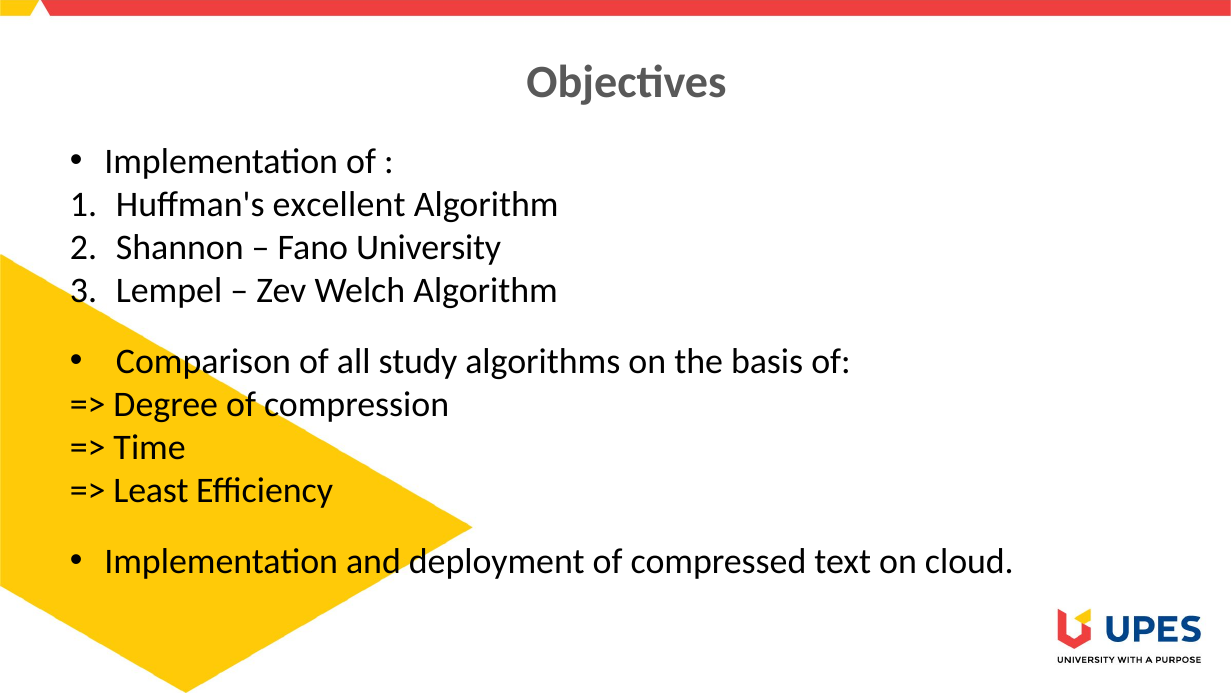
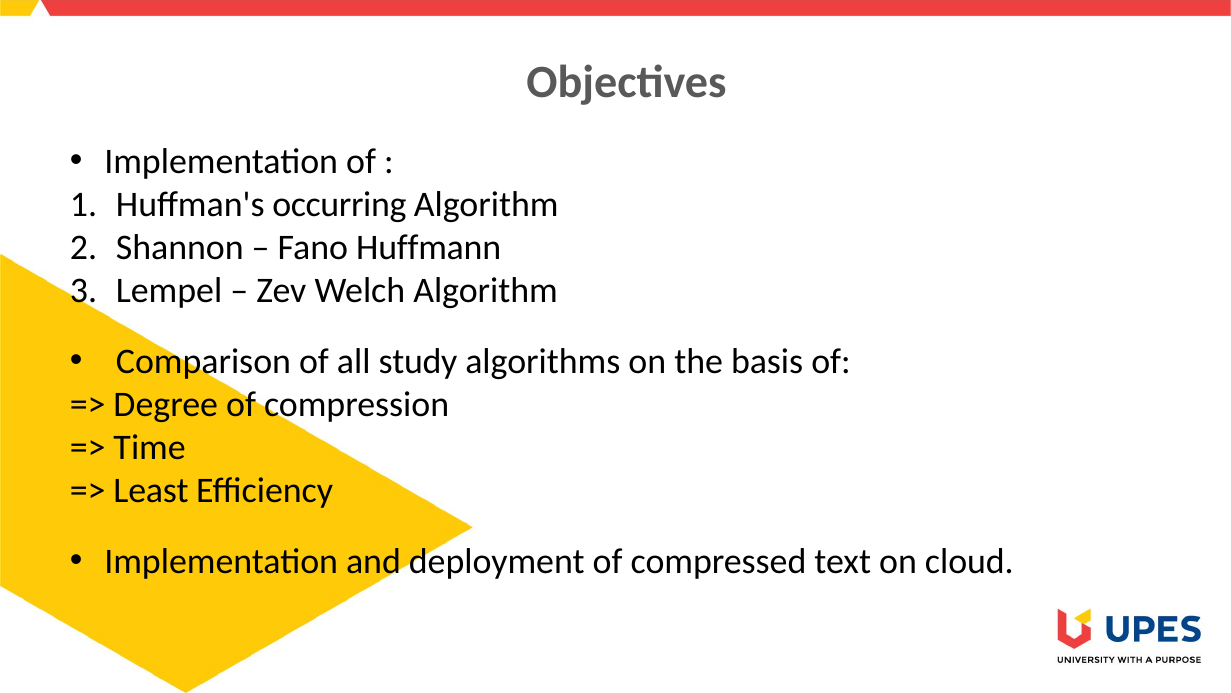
excellent: excellent -> occurring
University: University -> Huffmann
